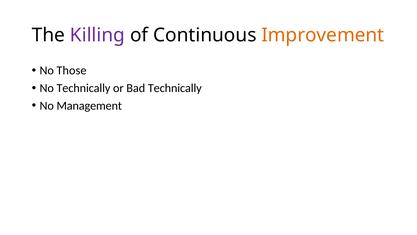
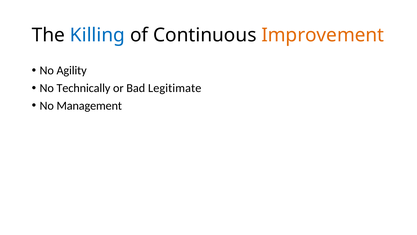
Killing colour: purple -> blue
Those: Those -> Agility
Bad Technically: Technically -> Legitimate
